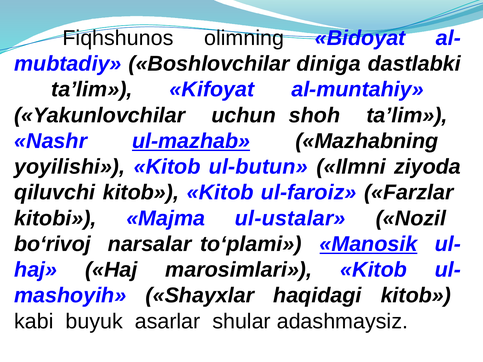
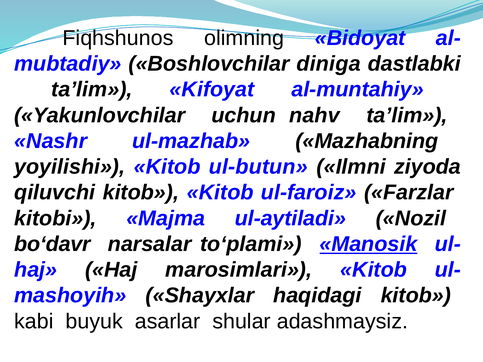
shoh: shoh -> nahv
ul-mazhab underline: present -> none
ul-ustalar: ul-ustalar -> ul-aytiladi
bo‘rivoj: bo‘rivoj -> bo‘davr
